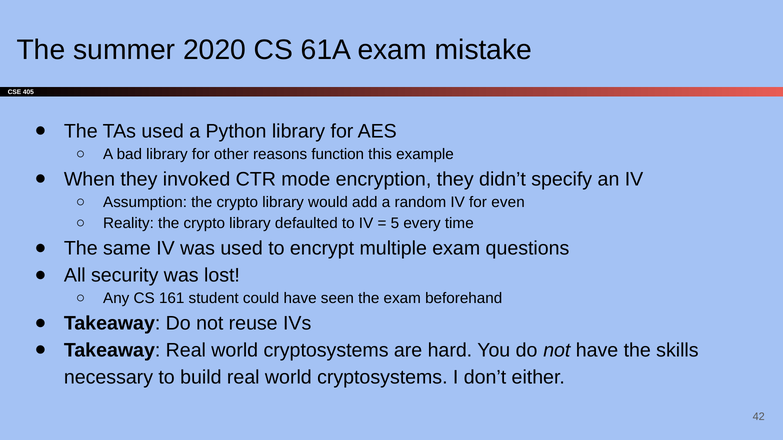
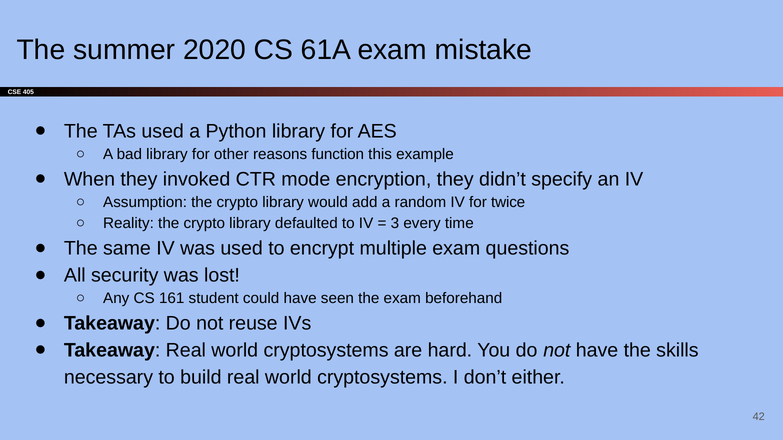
even: even -> twice
5: 5 -> 3
